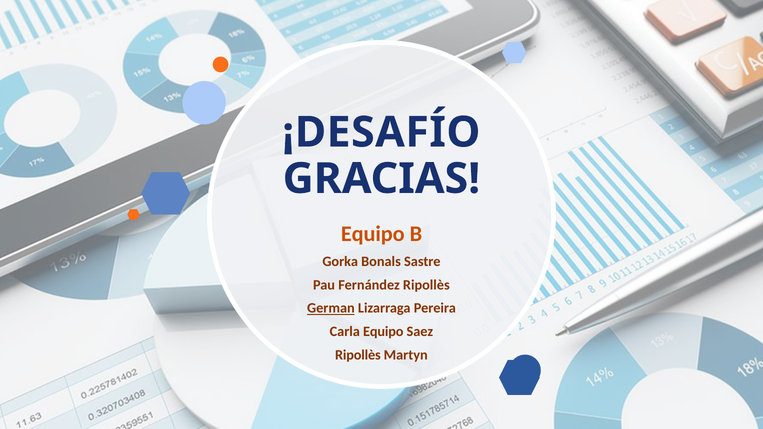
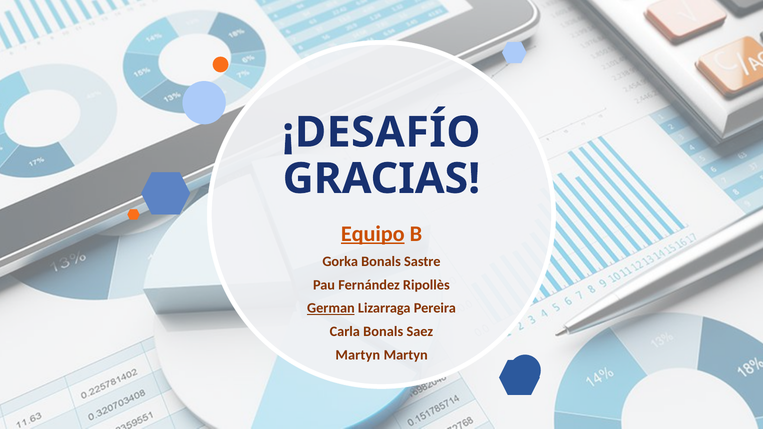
Equipo at (373, 234) underline: none -> present
Carla Equipo: Equipo -> Bonals
Ripollès at (358, 355): Ripollès -> Martyn
